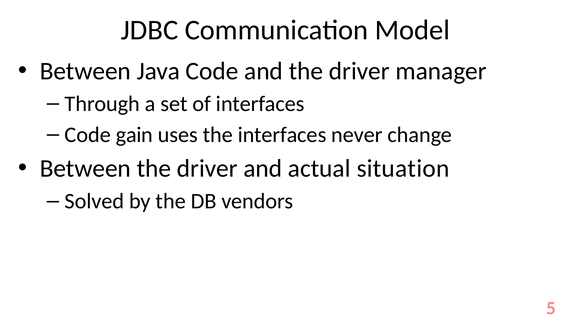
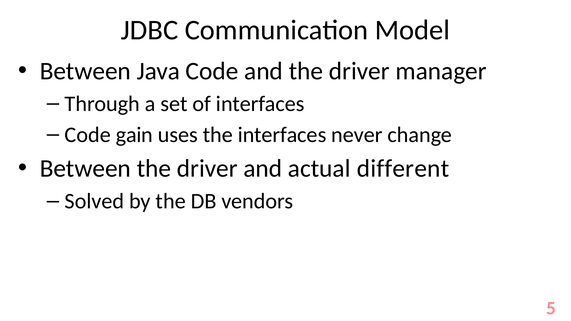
situation: situation -> different
